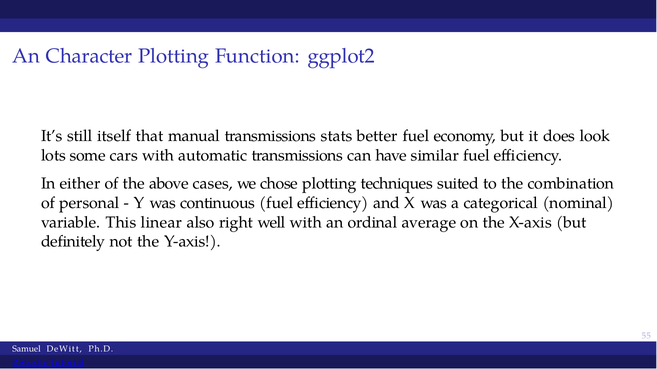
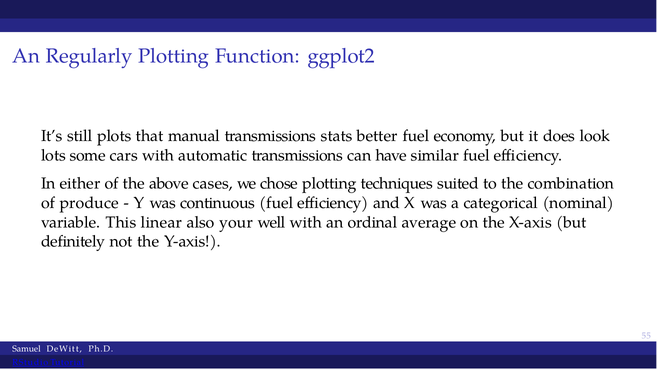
Character: Character -> Regularly
itself: itself -> plots
personal: personal -> produce
right: right -> your
